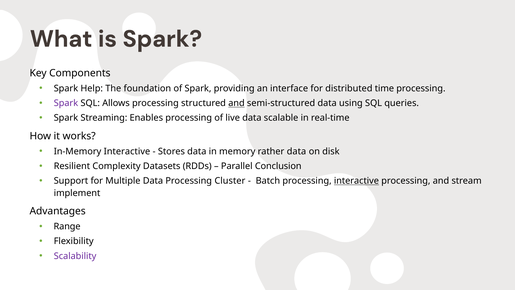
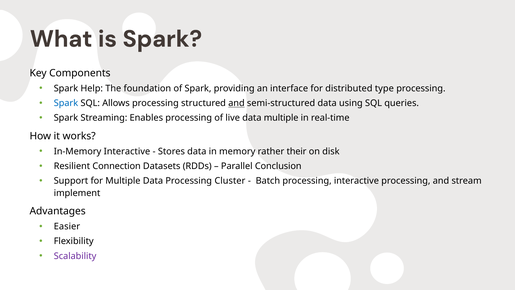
time: time -> type
Spark at (66, 103) colour: purple -> blue
data scalable: scalable -> multiple
rather data: data -> their
Complexity: Complexity -> Connection
interactive at (356, 181) underline: present -> none
Range: Range -> Easier
